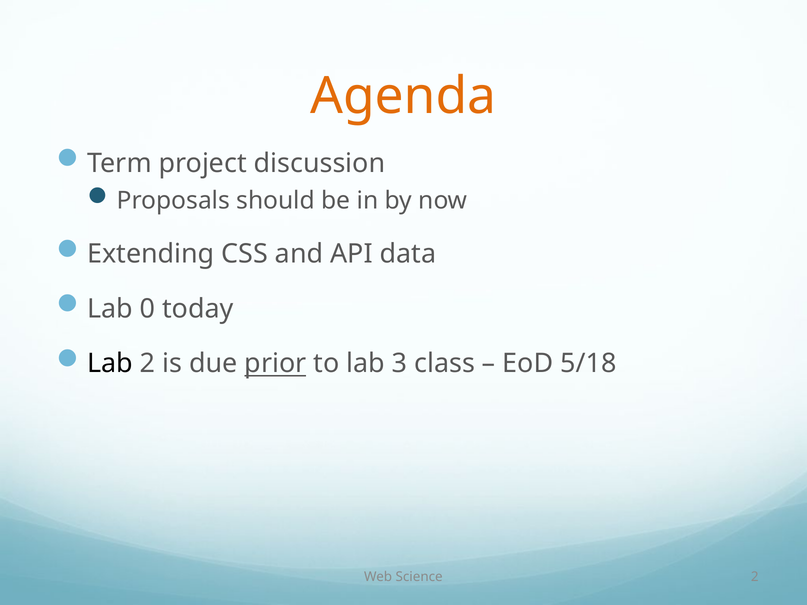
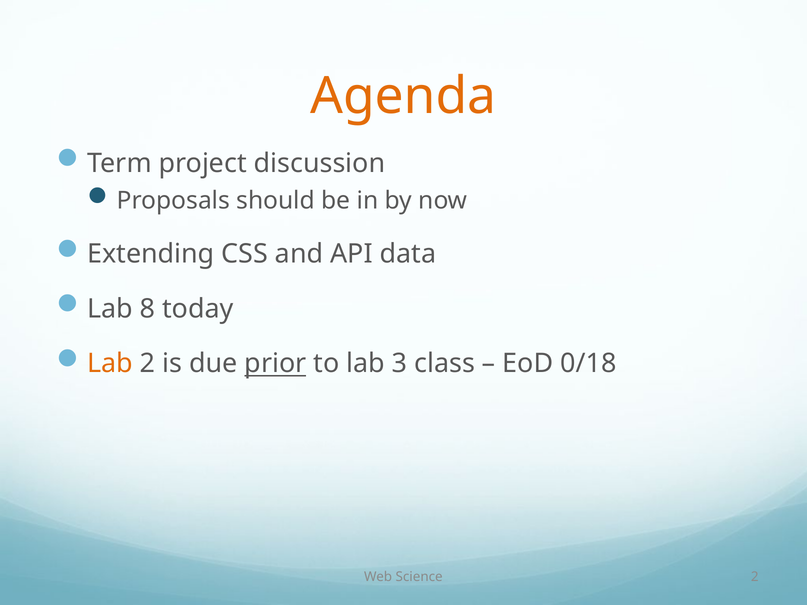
0: 0 -> 8
Lab at (110, 364) colour: black -> orange
5/18: 5/18 -> 0/18
